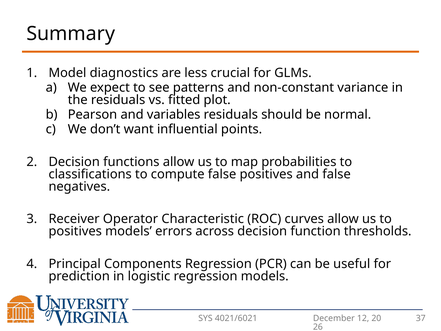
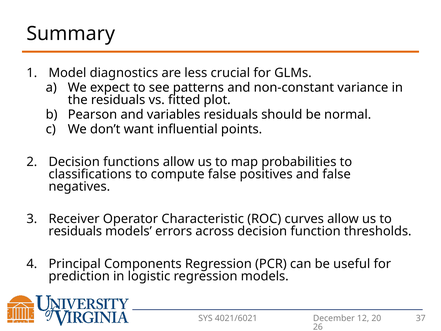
positives at (75, 231): positives -> residuals
